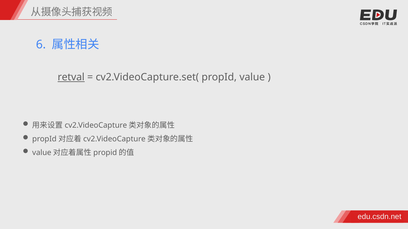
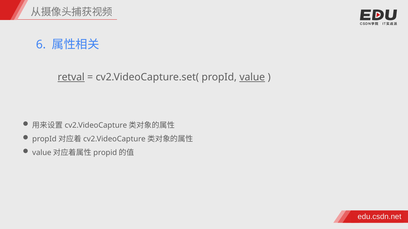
value underline: none -> present
